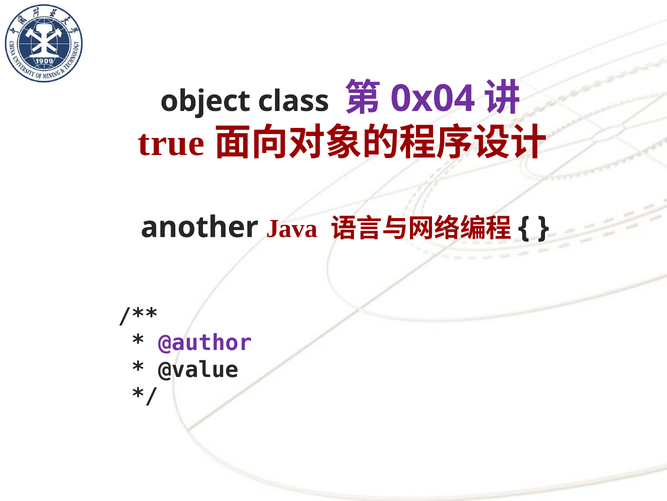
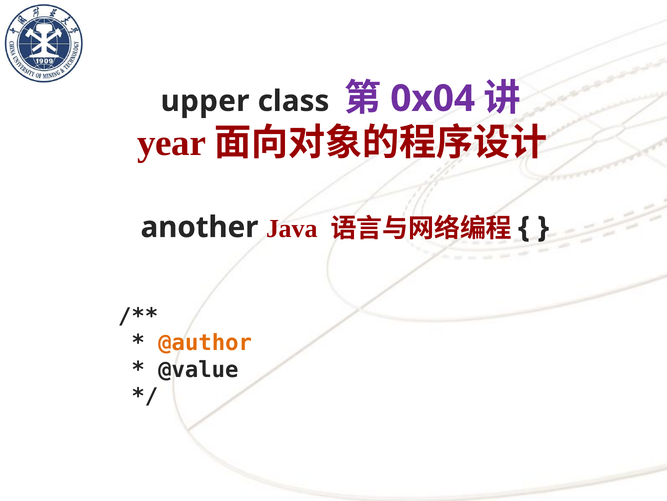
object: object -> upper
true: true -> year
@author colour: purple -> orange
